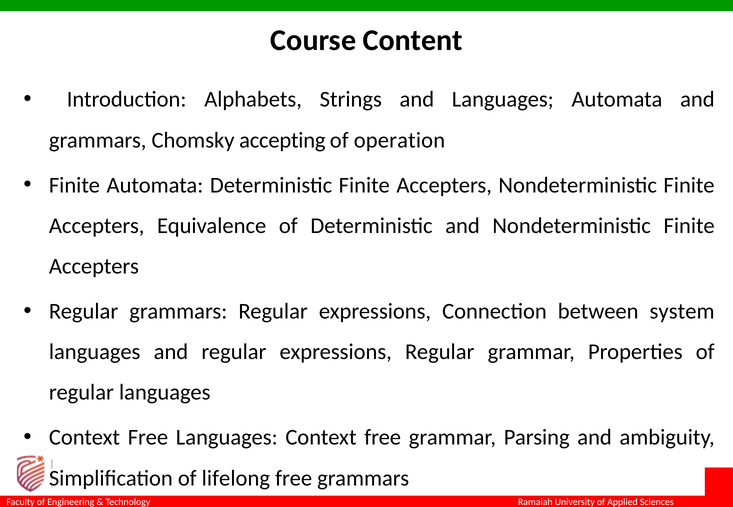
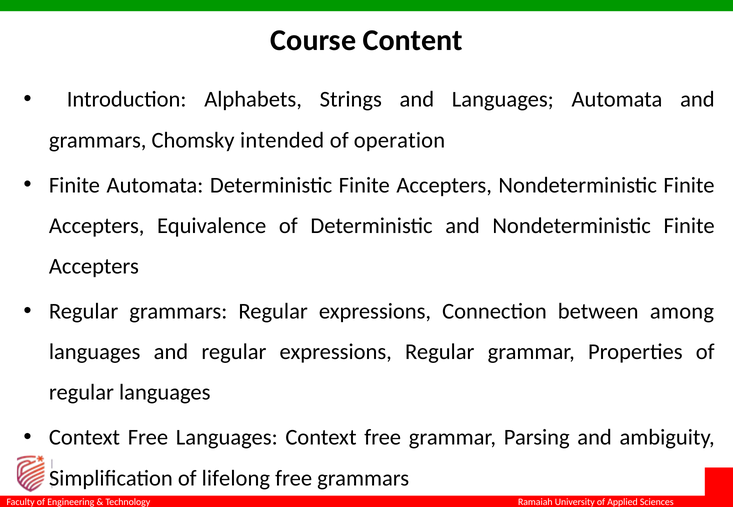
accepting: accepting -> intended
system: system -> among
